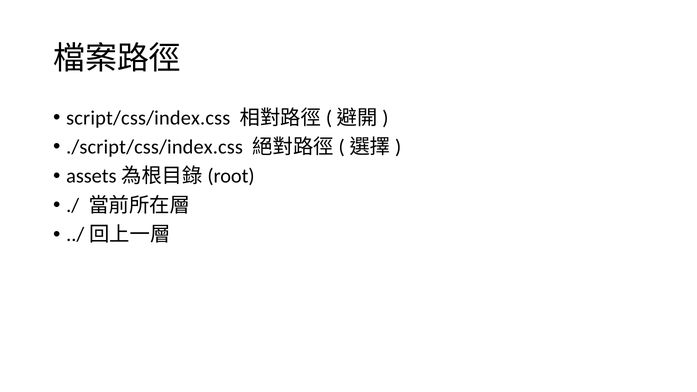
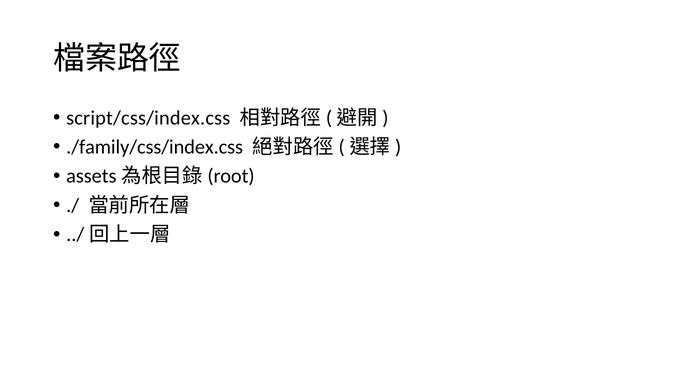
./script/css/index.css: ./script/css/index.css -> ./family/css/index.css
